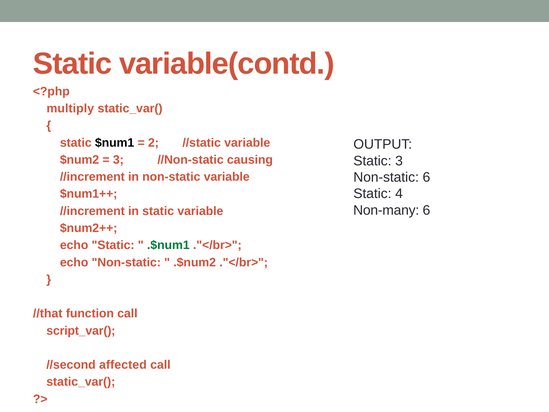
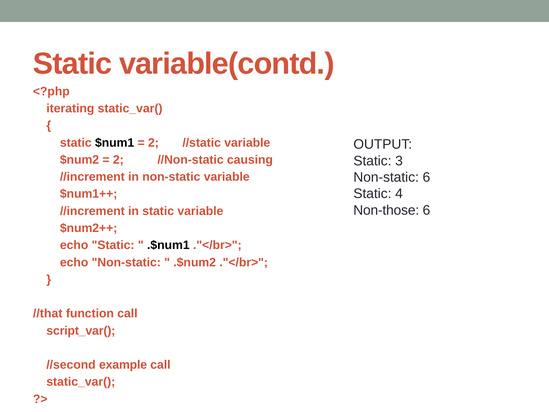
multiply: multiply -> iterating
3 at (118, 160): 3 -> 2
Non-many: Non-many -> Non-those
.$num1 colour: green -> black
affected: affected -> example
